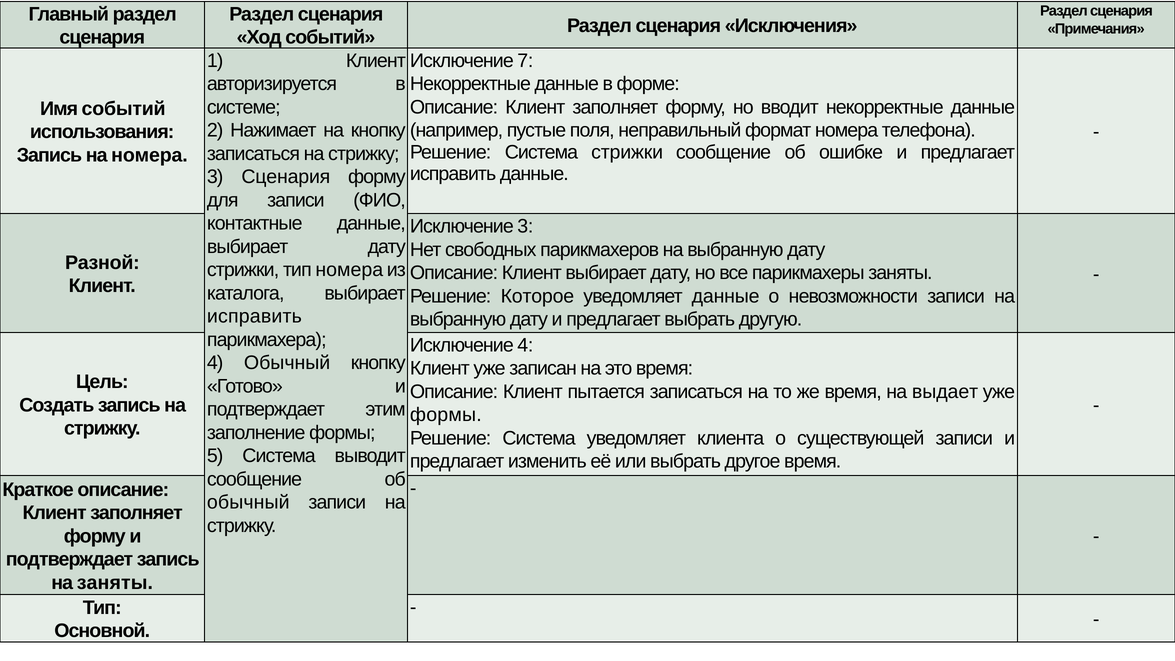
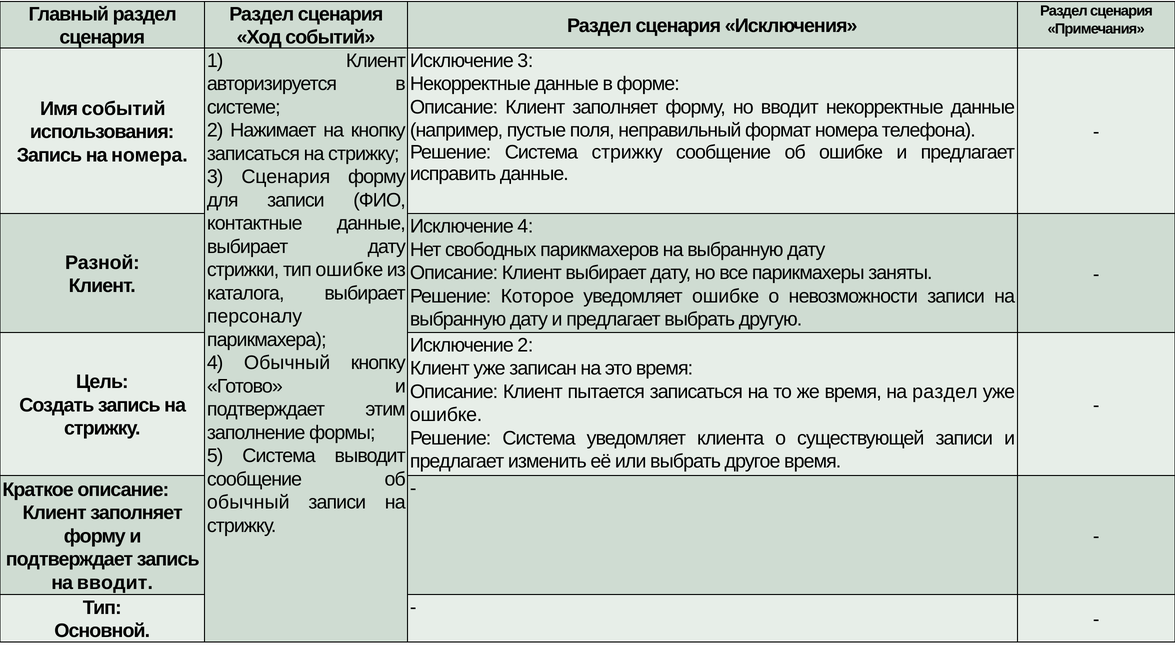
Исключение 7: 7 -> 3
Система стрижки: стрижки -> стрижку
Исключение 3: 3 -> 4
тип номера: номера -> ошибке
уведомляет данные: данные -> ошибке
исправить at (254, 316): исправить -> персоналу
Исключение 4: 4 -> 2
на выдает: выдает -> раздел
формы at (446, 415): формы -> ошибке
на заняты: заняты -> вводит
